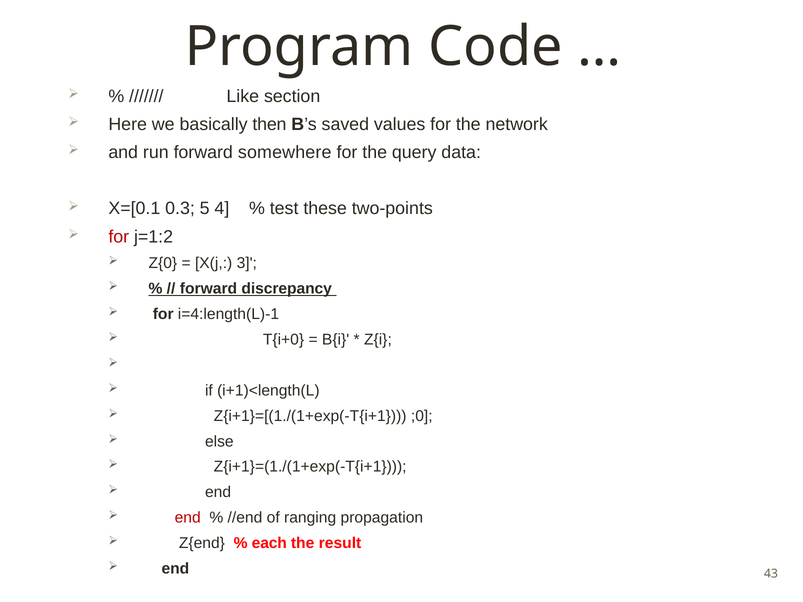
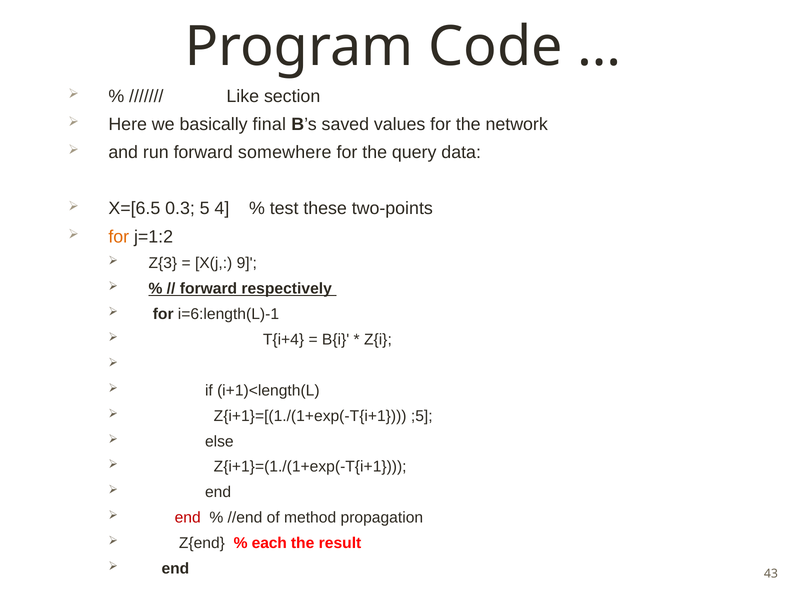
then: then -> final
X=[0.1: X=[0.1 -> X=[6.5
for at (119, 237) colour: red -> orange
Z{0: Z{0 -> Z{3
3: 3 -> 9
discrepancy: discrepancy -> respectively
i=4:length(L)-1: i=4:length(L)-1 -> i=6:length(L)-1
T{i+0: T{i+0 -> T{i+4
;0: ;0 -> ;5
ranging: ranging -> method
